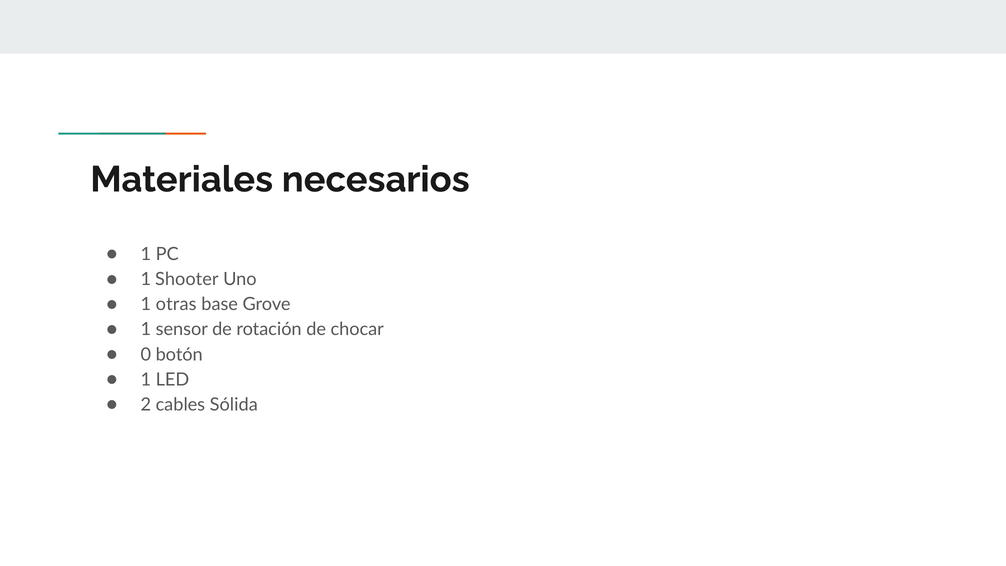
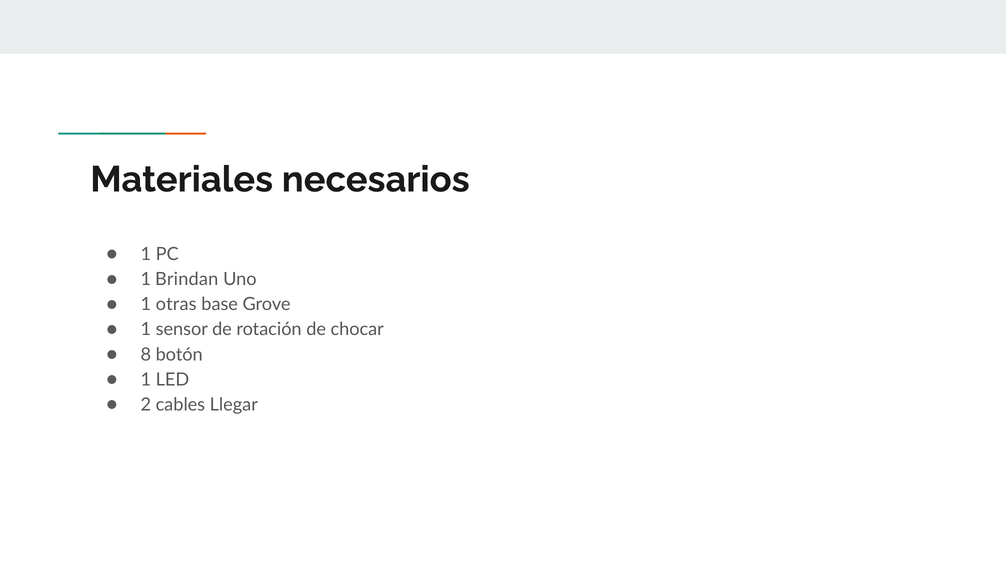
Shooter: Shooter -> Brindan
0: 0 -> 8
Sólida: Sólida -> Llegar
